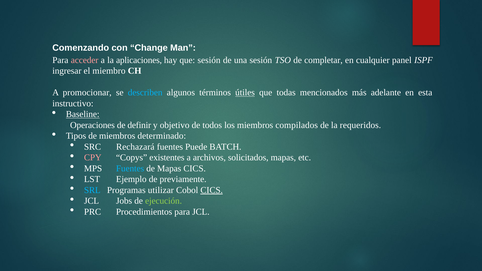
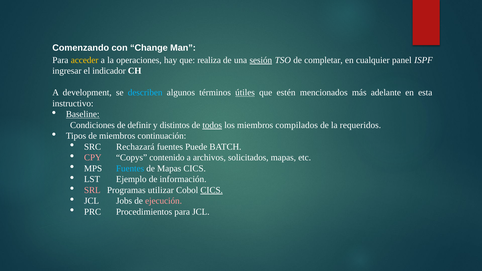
acceder colour: pink -> yellow
aplicaciones: aplicaciones -> operaciones
que sesión: sesión -> realiza
sesión at (261, 60) underline: none -> present
miembro: miembro -> indicador
promocionar: promocionar -> development
todas: todas -> estén
Operaciones: Operaciones -> Condiciones
objetivo: objetivo -> distintos
todos underline: none -> present
determinado: determinado -> continuación
existentes: existentes -> contenido
previamente: previamente -> información
SRL colour: light blue -> pink
ejecución colour: light green -> pink
